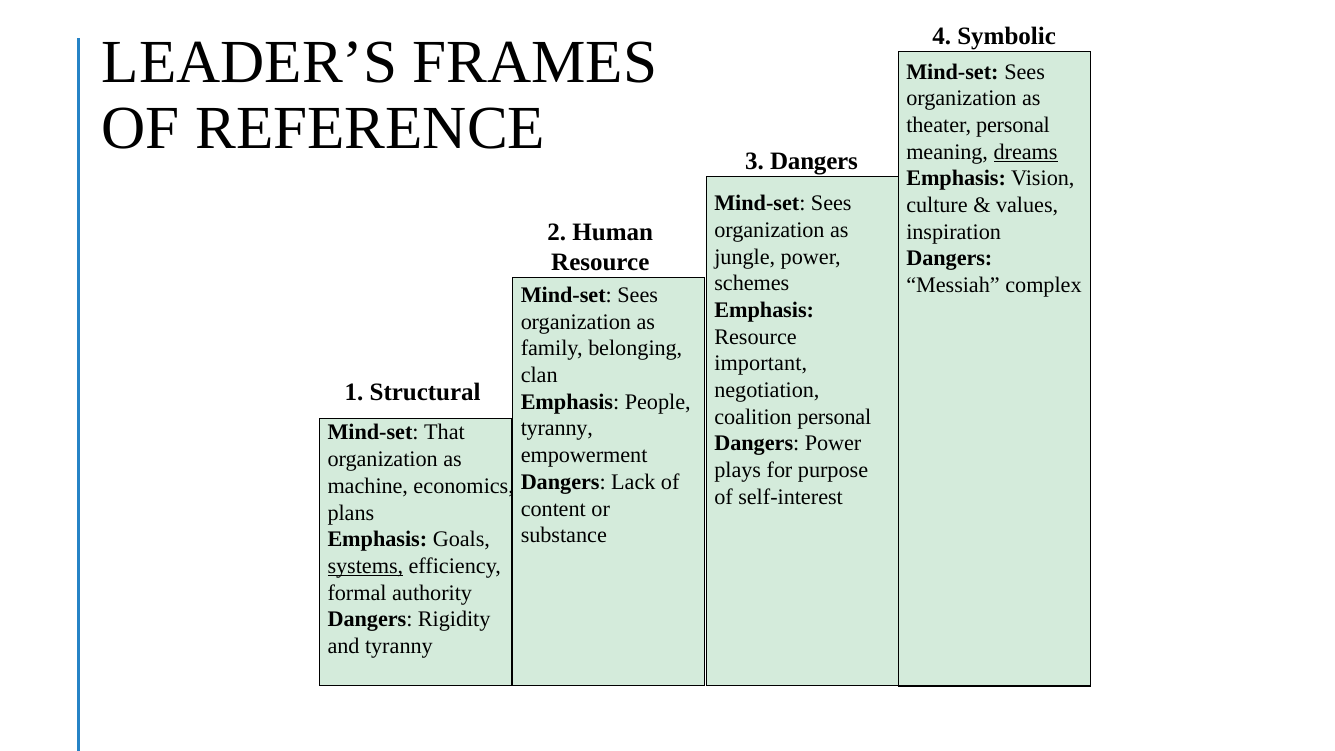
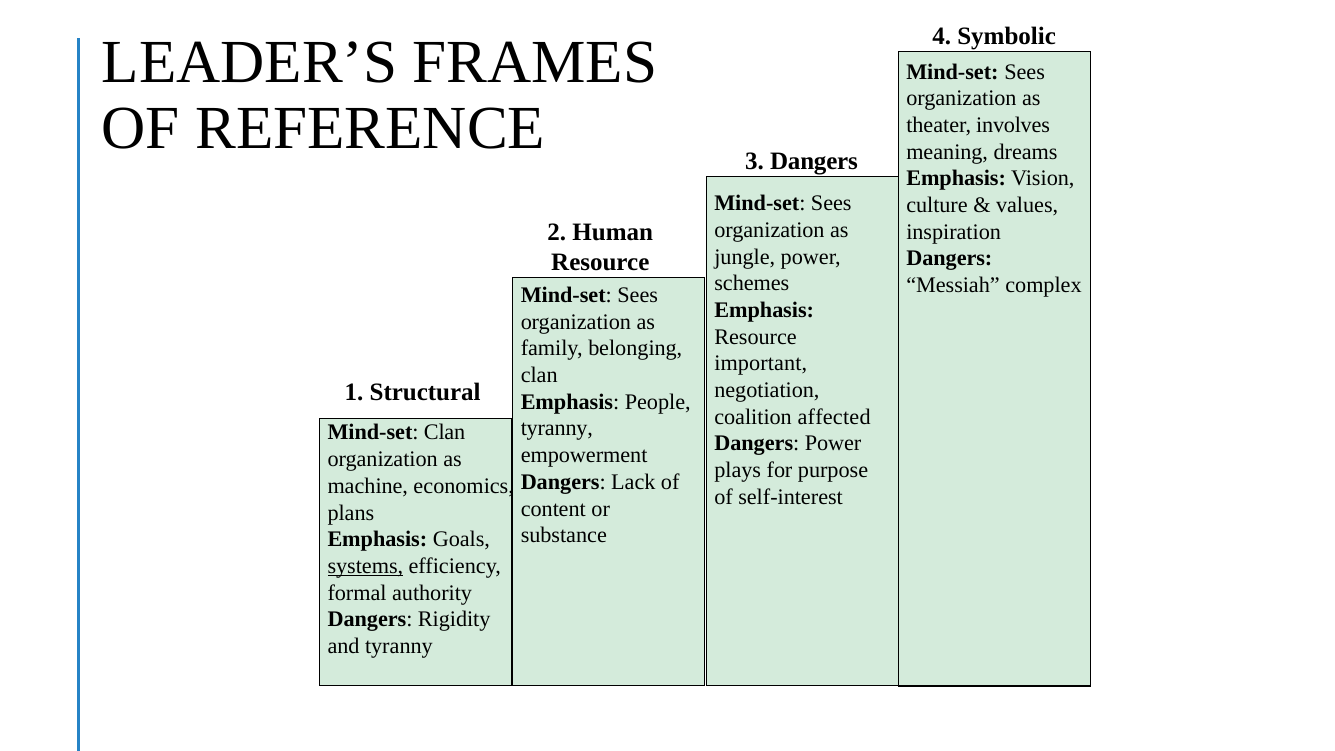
theater personal: personal -> involves
dreams underline: present -> none
coalition personal: personal -> affected
Mind-set That: That -> Clan
